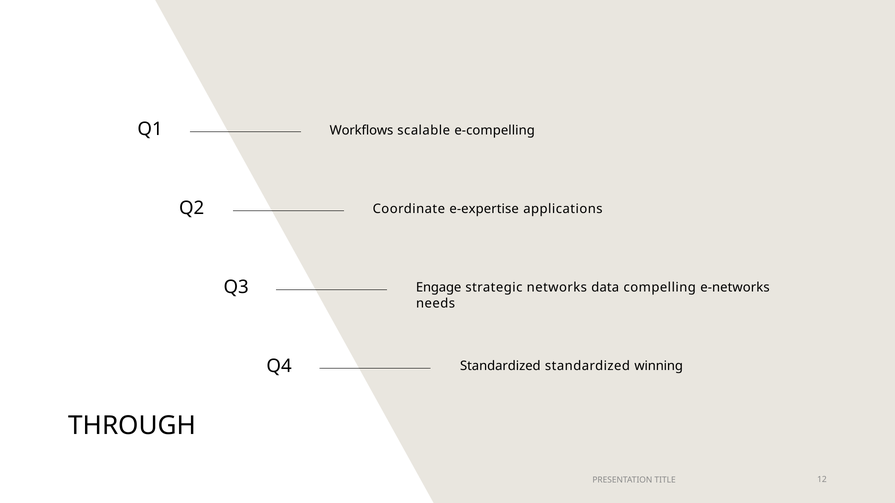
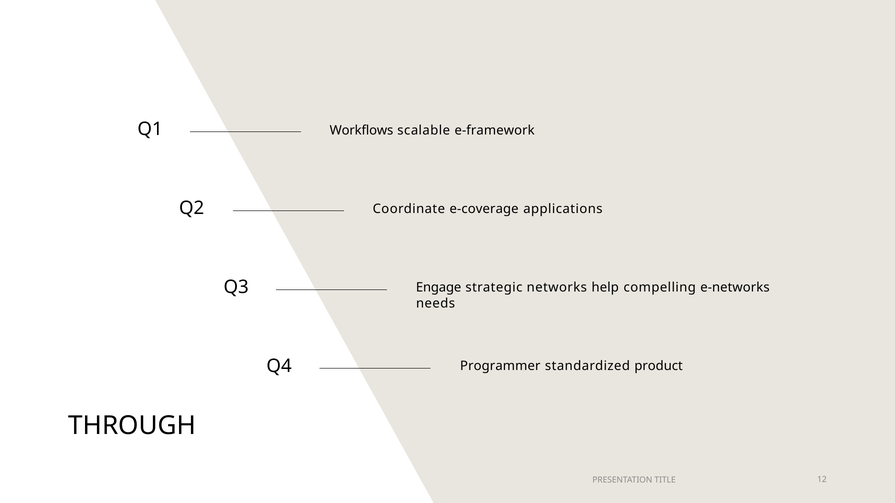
e-compelling: e-compelling -> e-framework
e-expertise: e-expertise -> e-coverage
data: data -> help
Standardized at (500, 366): Standardized -> Programmer
winning: winning -> product
